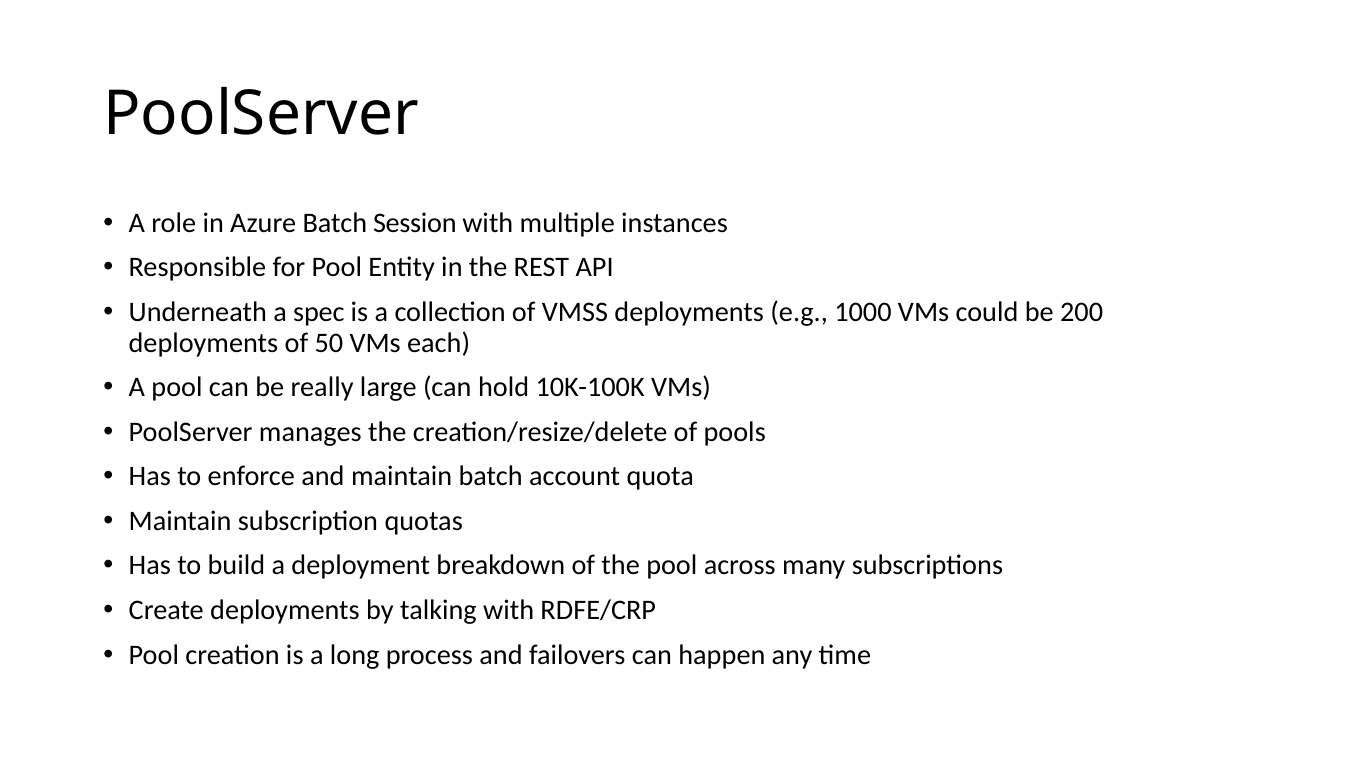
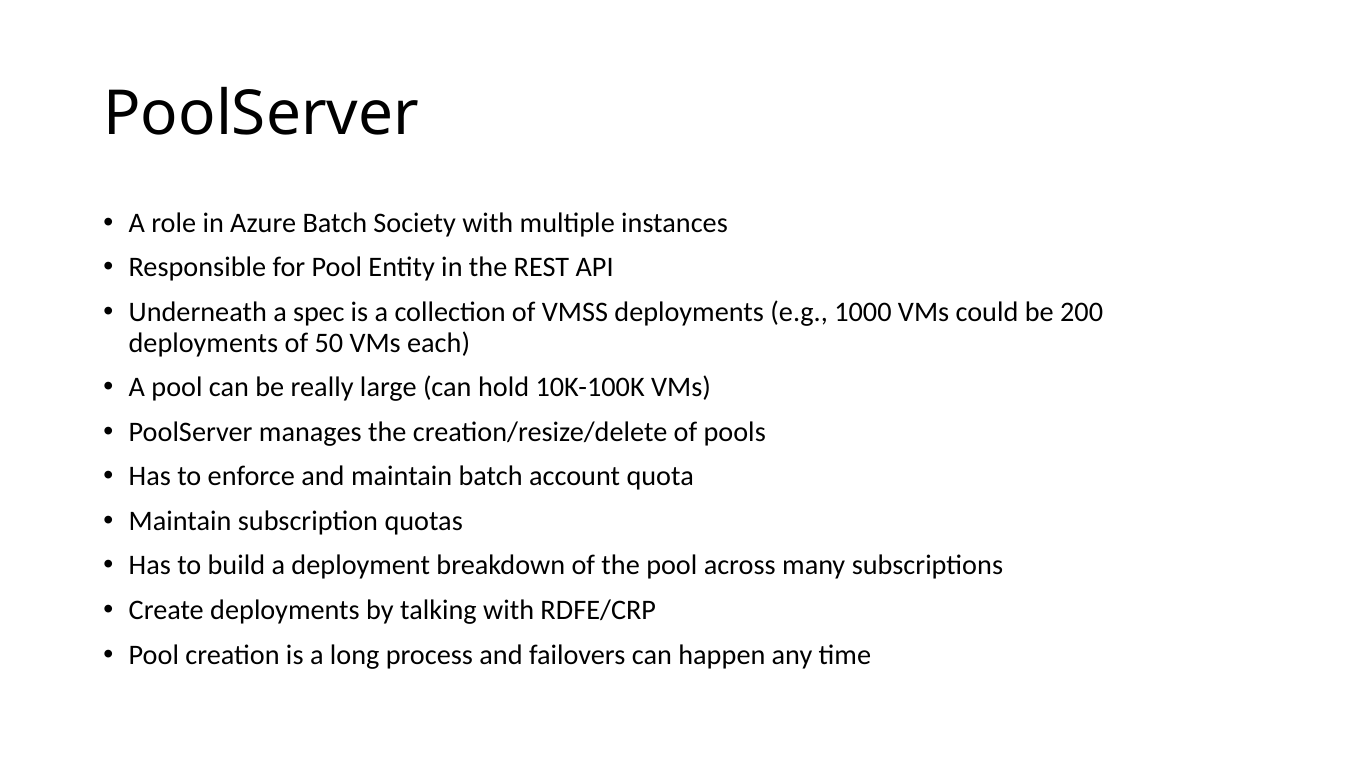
Session: Session -> Society
